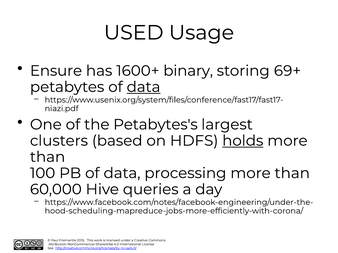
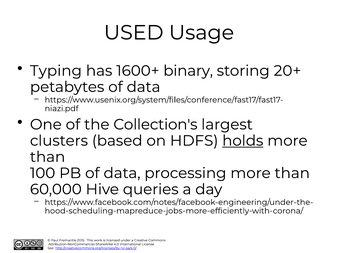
Ensure: Ensure -> Typing
69+: 69+ -> 20+
data at (144, 87) underline: present -> none
Petabytes's: Petabytes's -> Collection's
